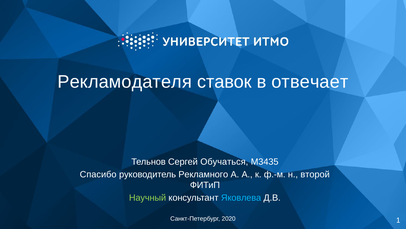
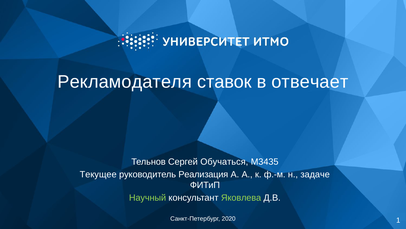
Спасибо: Спасибо -> Текущее
Рекламного: Рекламного -> Реализация
второй: второй -> задаче
Яковлева colour: light blue -> light green
